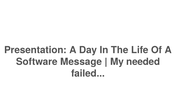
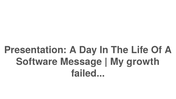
needed: needed -> growth
